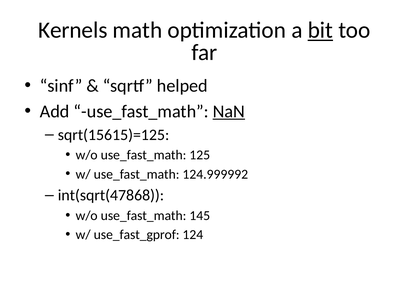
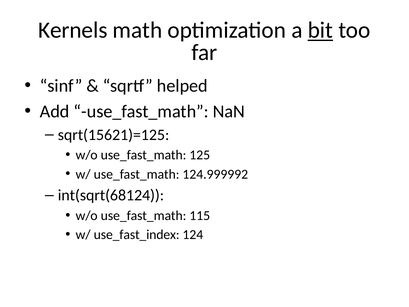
NaN underline: present -> none
sqrt(15615)=125: sqrt(15615)=125 -> sqrt(15621)=125
int(sqrt(47868: int(sqrt(47868 -> int(sqrt(68124
145: 145 -> 115
use_fast_gprof: use_fast_gprof -> use_fast_index
